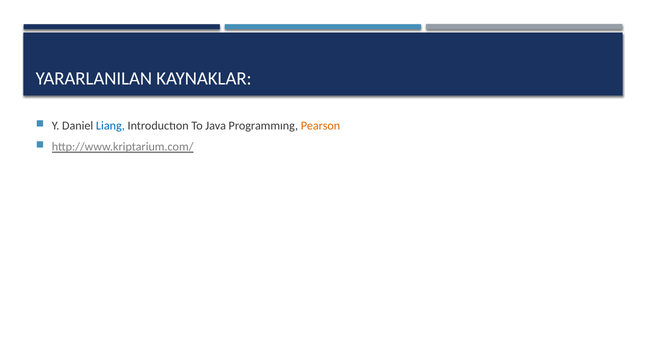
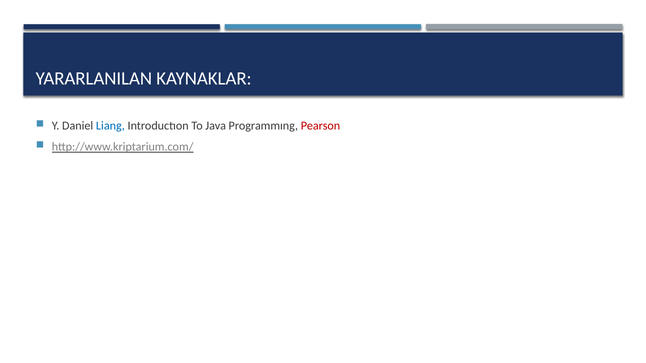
Pearson colour: orange -> red
